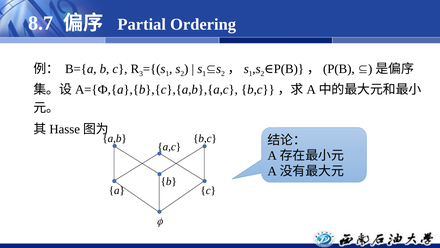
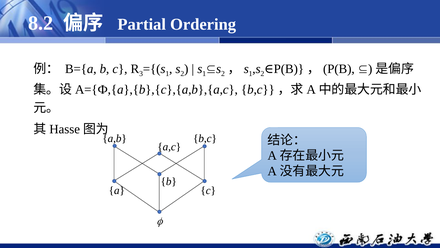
8.7: 8.7 -> 8.2
